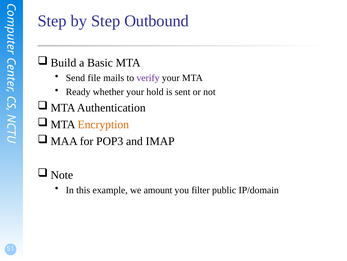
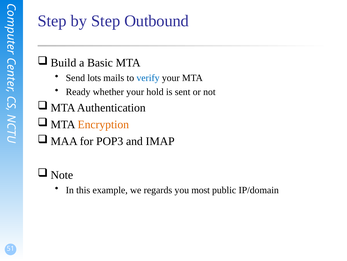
file: file -> lots
verify colour: purple -> blue
amount: amount -> regards
filter: filter -> most
